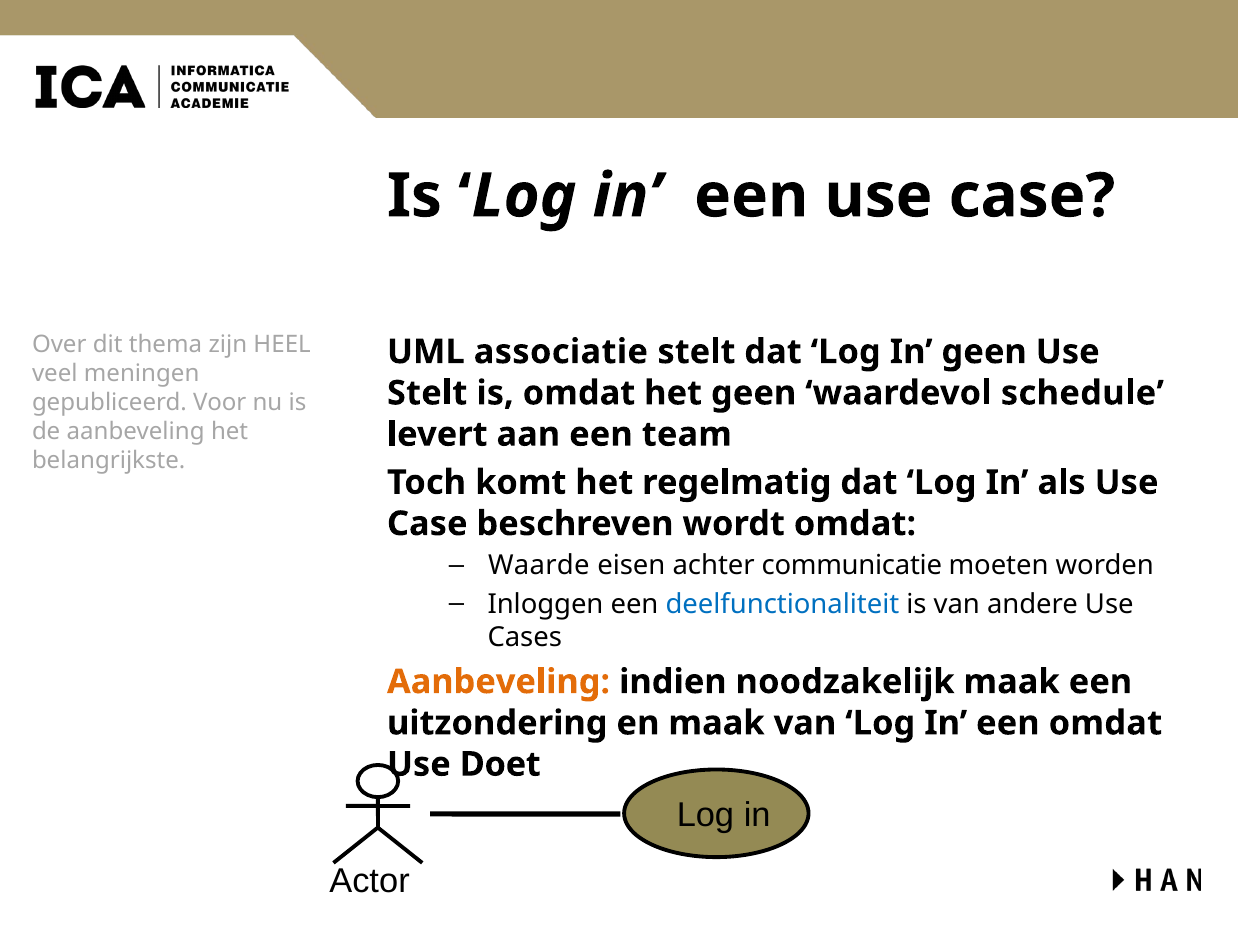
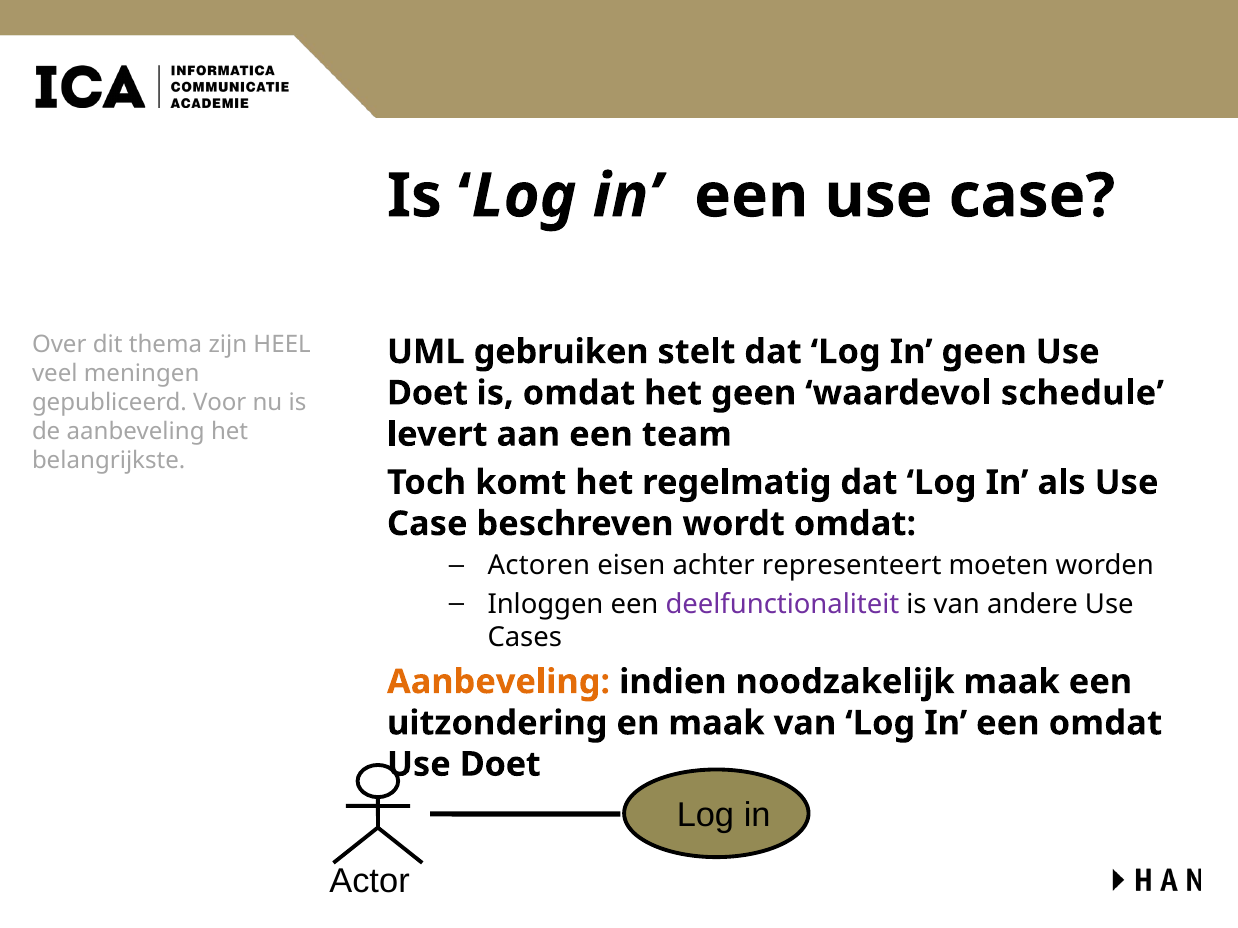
associatie: associatie -> gebruiken
Stelt at (427, 393): Stelt -> Doet
Waarde: Waarde -> Actoren
communicatie: communicatie -> representeert
deelfunctionaliteit colour: blue -> purple
